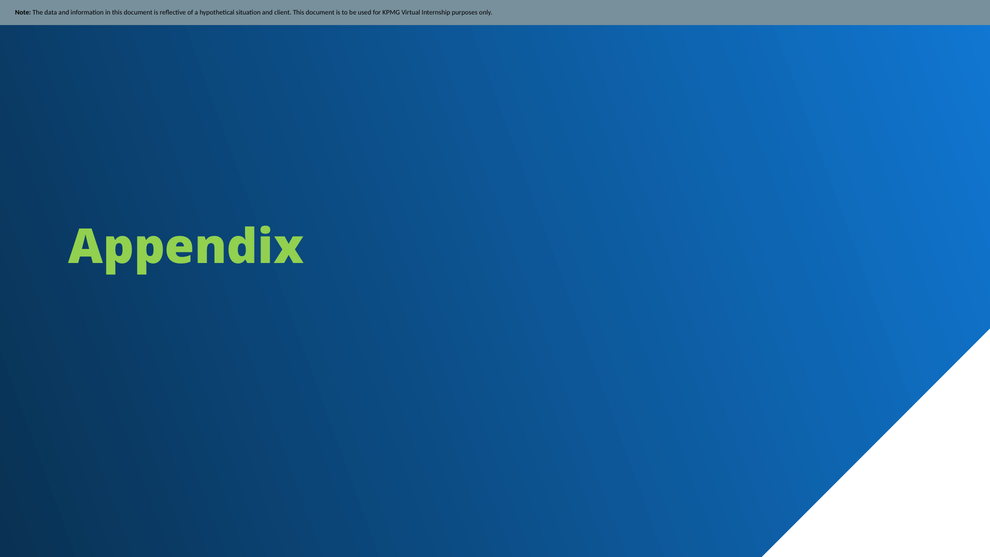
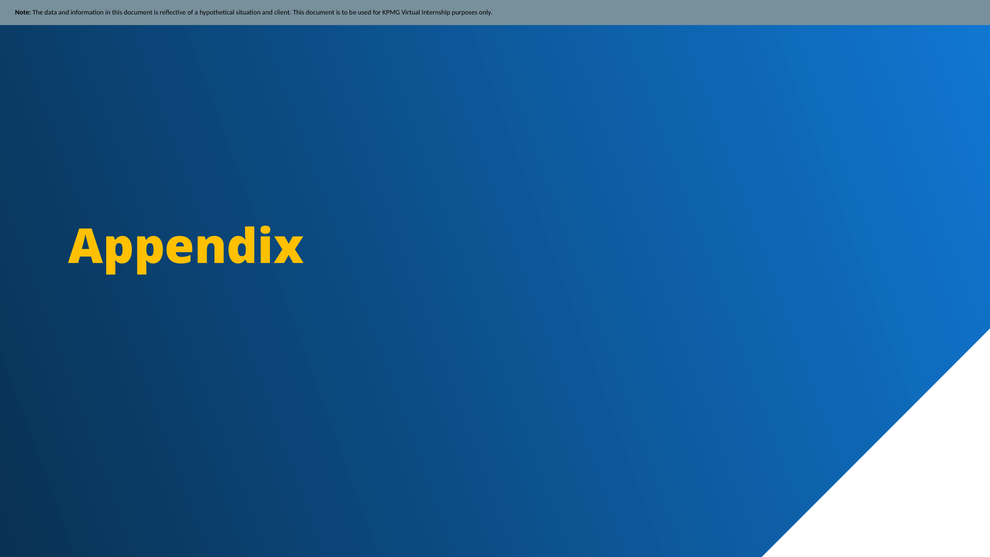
Appendix colour: light green -> yellow
